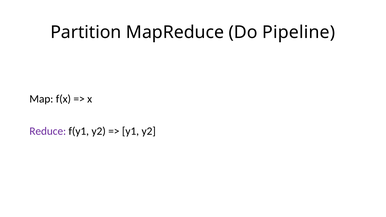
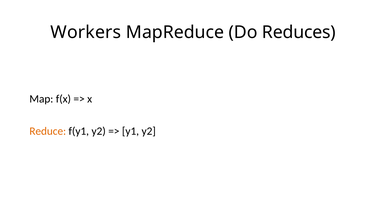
Partition: Partition -> Workers
Pipeline: Pipeline -> Reduces
Reduce colour: purple -> orange
